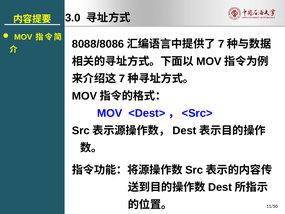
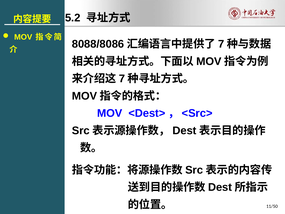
3.0: 3.0 -> 5.2
